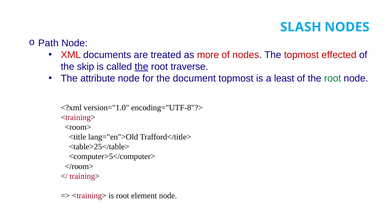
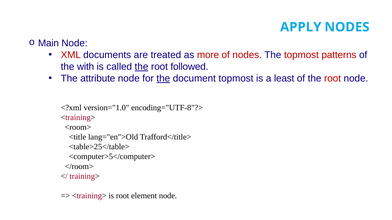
SLASH: SLASH -> APPLY
Path: Path -> Main
effected: effected -> patterns
skip: skip -> with
traverse: traverse -> followed
the at (163, 79) underline: none -> present
root at (333, 79) colour: green -> red
